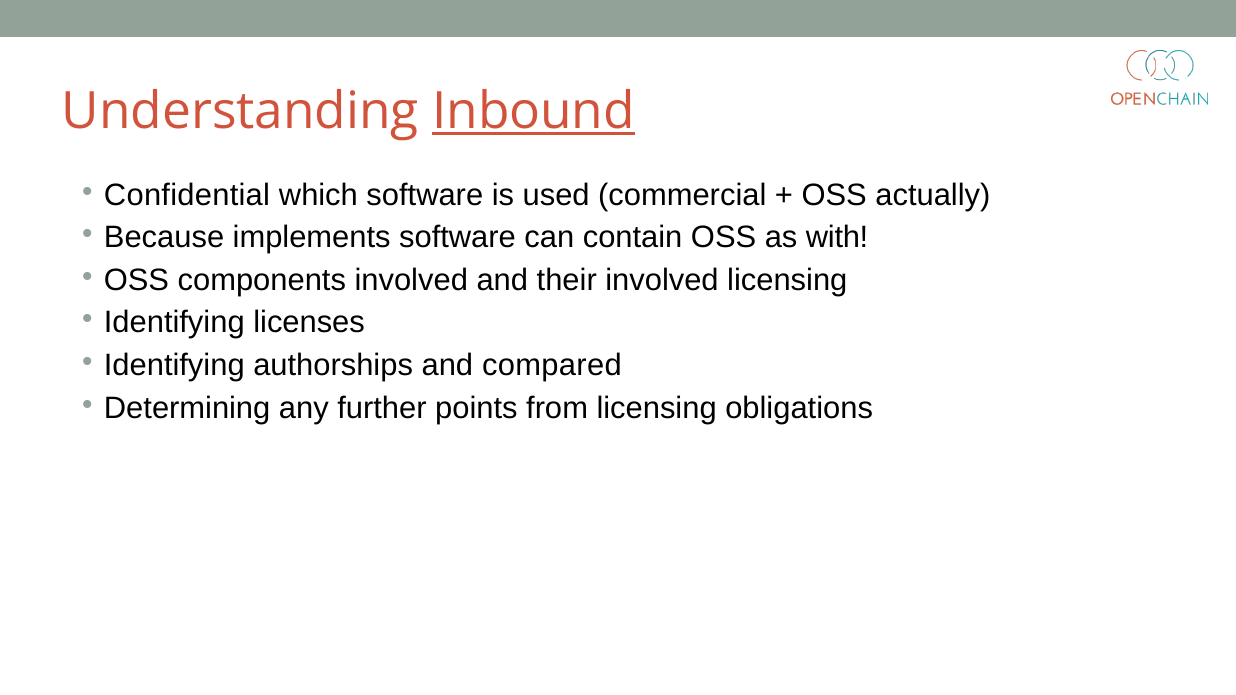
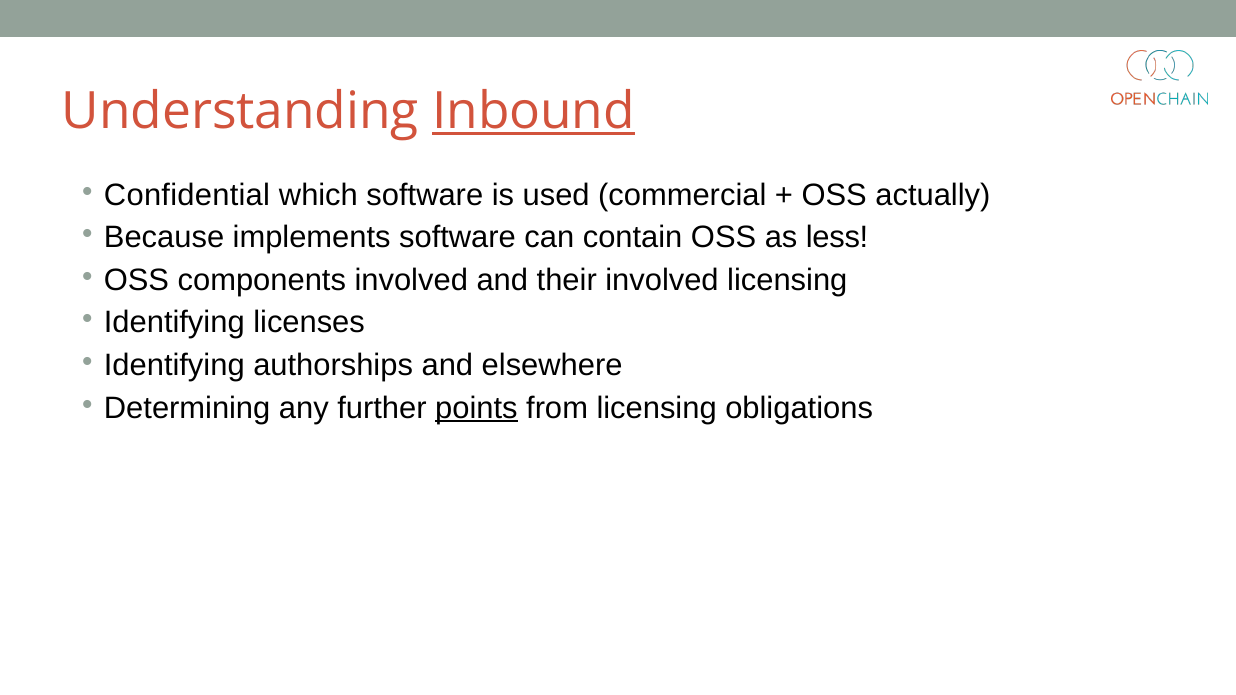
with: with -> less
compared: compared -> elsewhere
points underline: none -> present
